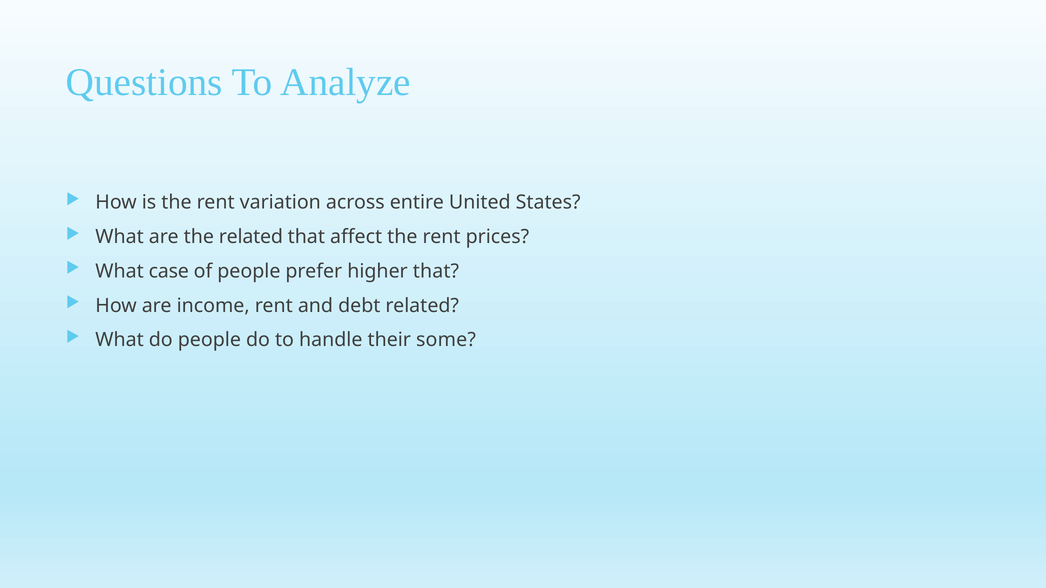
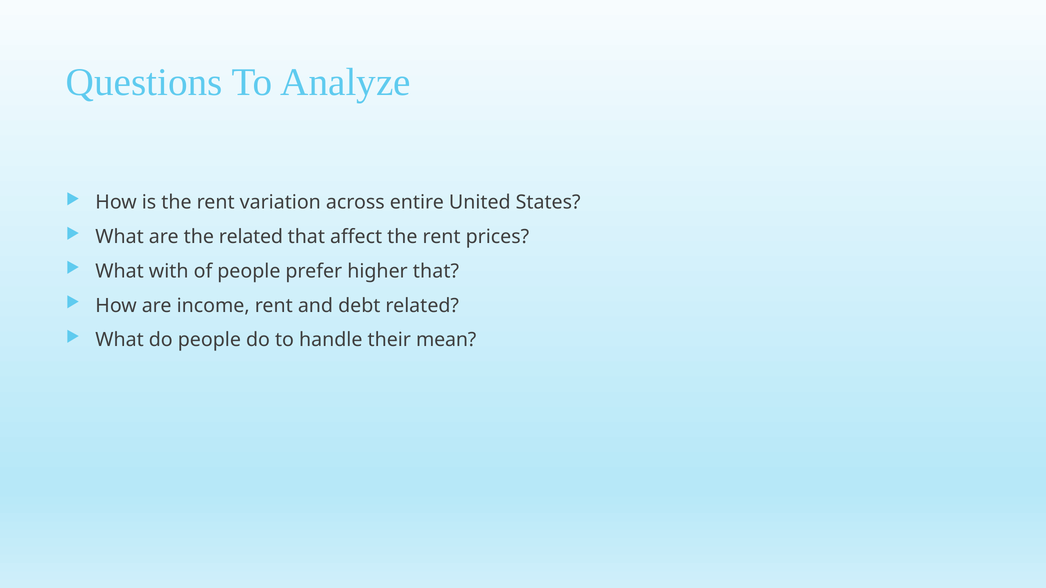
case: case -> with
some: some -> mean
